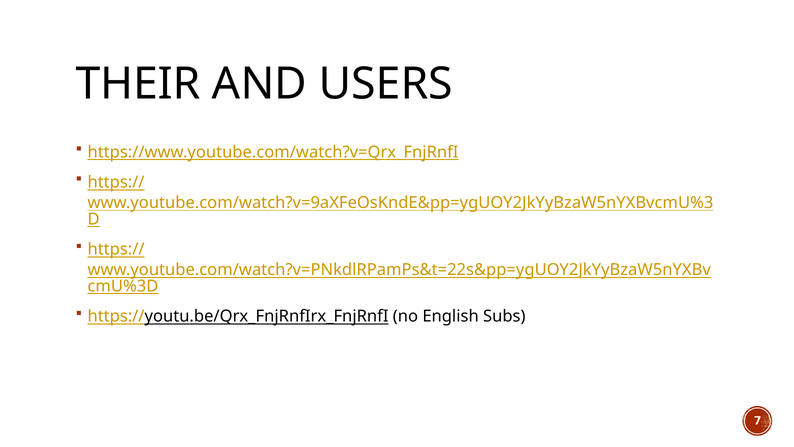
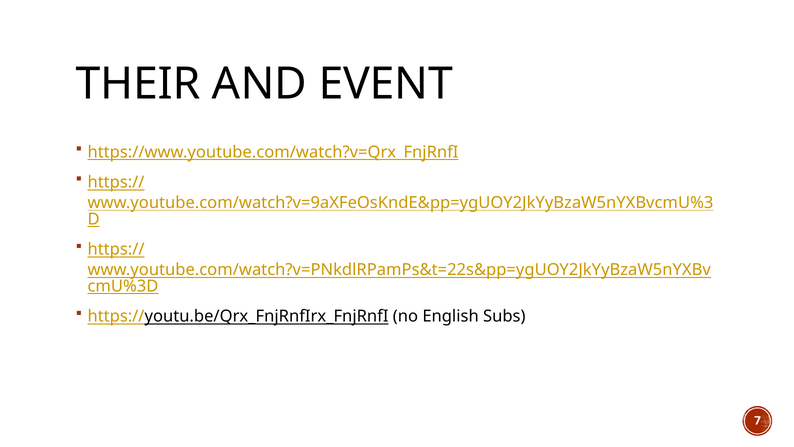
USERS: USERS -> EVENT
